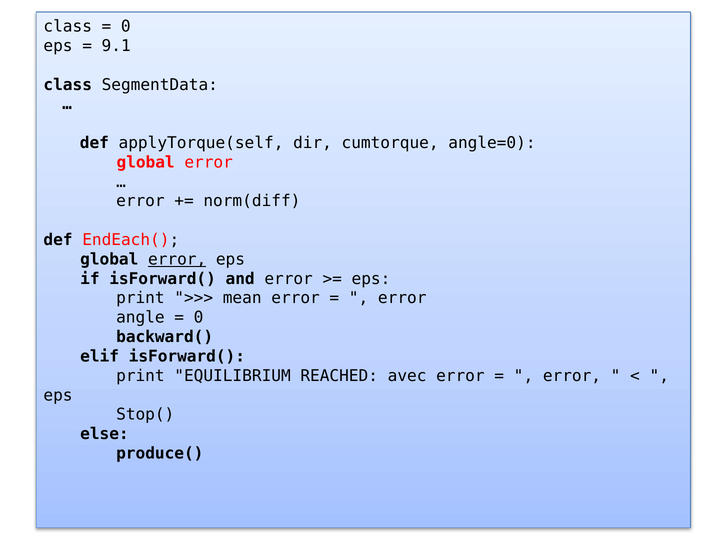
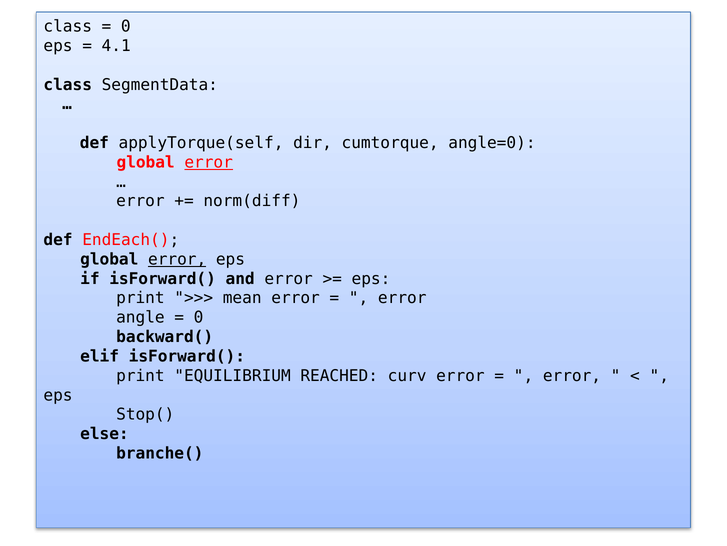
9.1: 9.1 -> 4.1
error at (209, 162) underline: none -> present
avec: avec -> curv
produce(: produce( -> branche(
